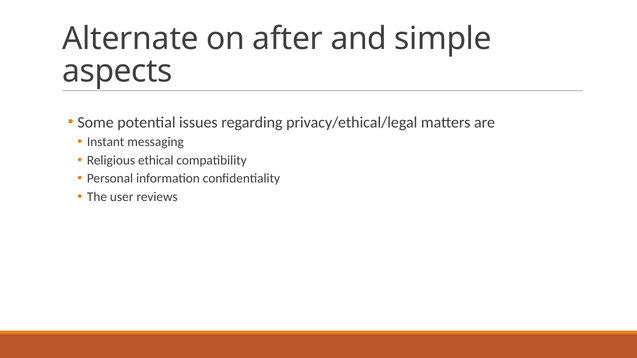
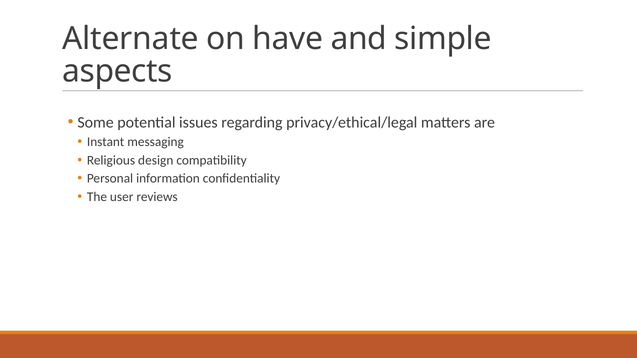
after: after -> have
ethical: ethical -> design
